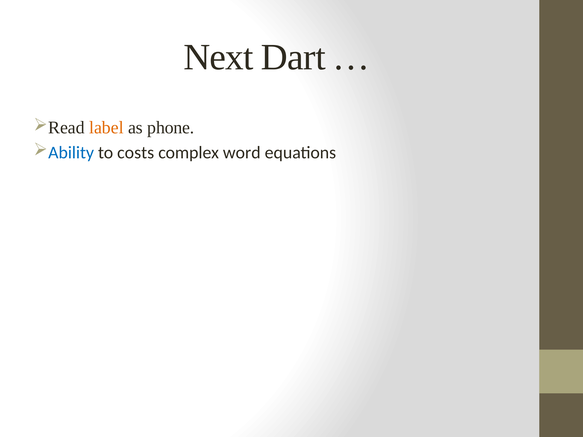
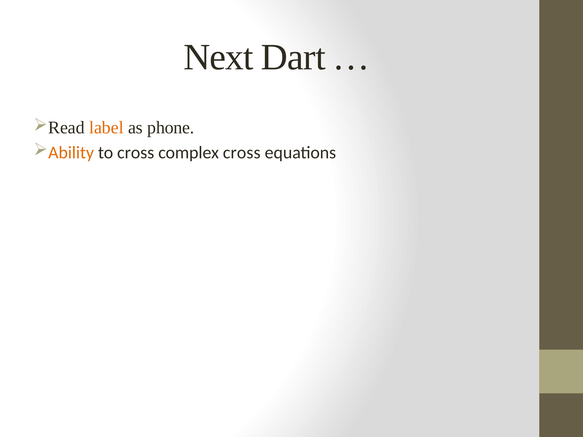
Ability colour: blue -> orange
to costs: costs -> cross
complex word: word -> cross
